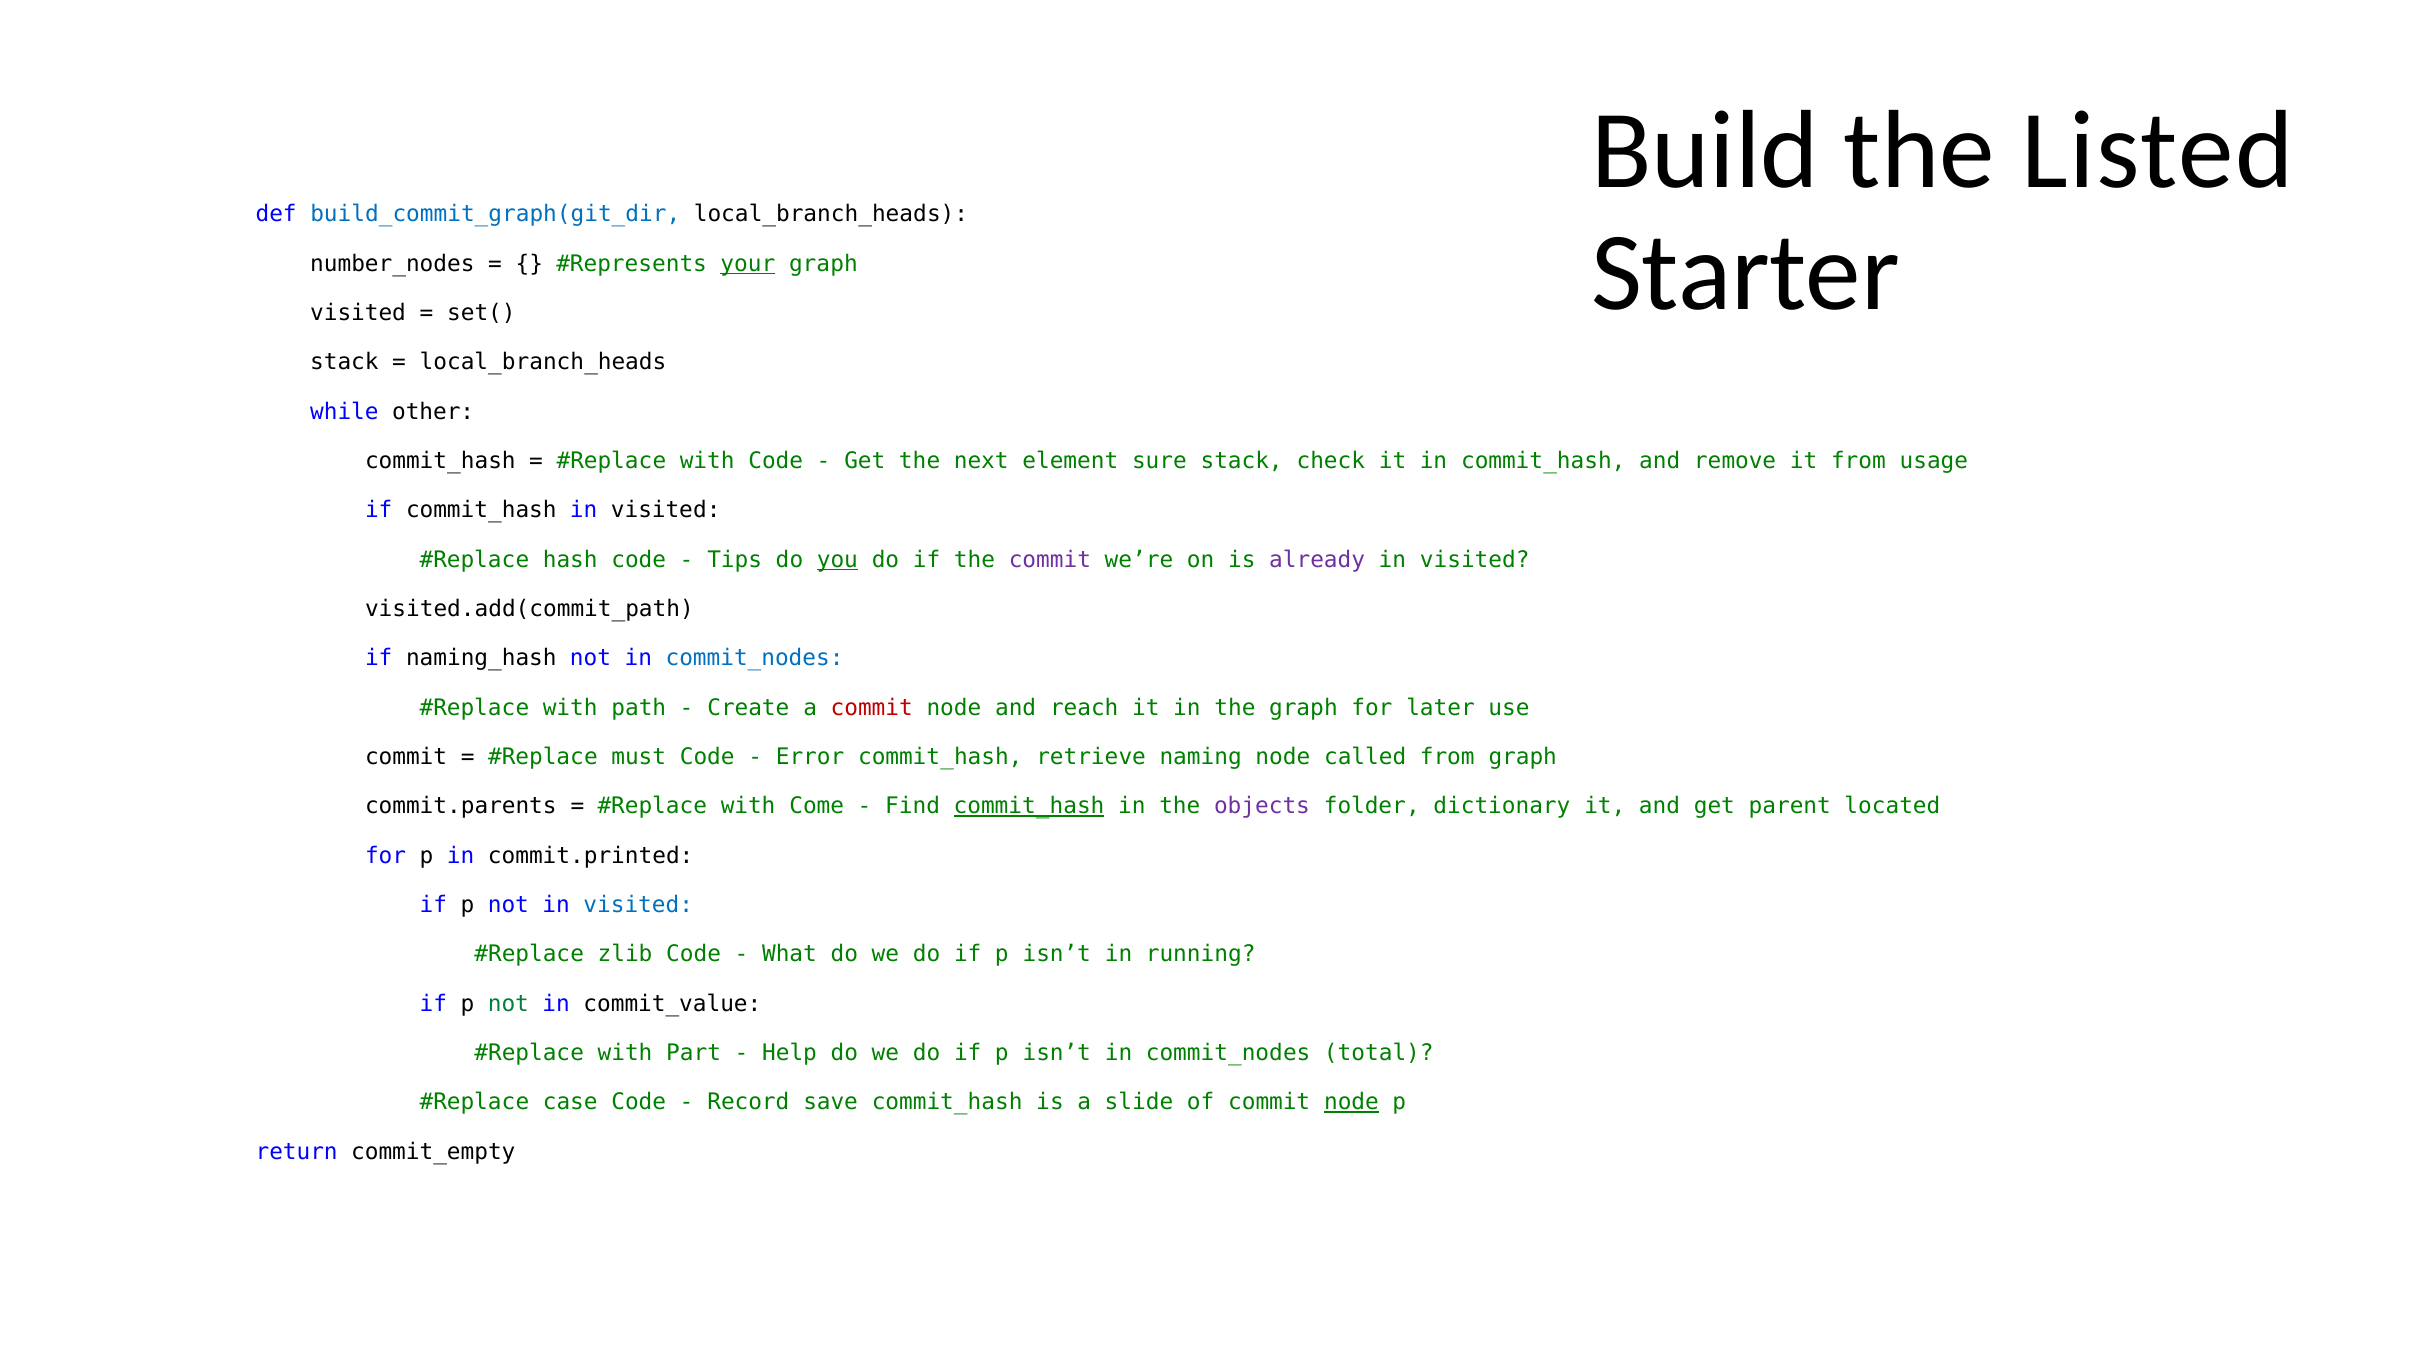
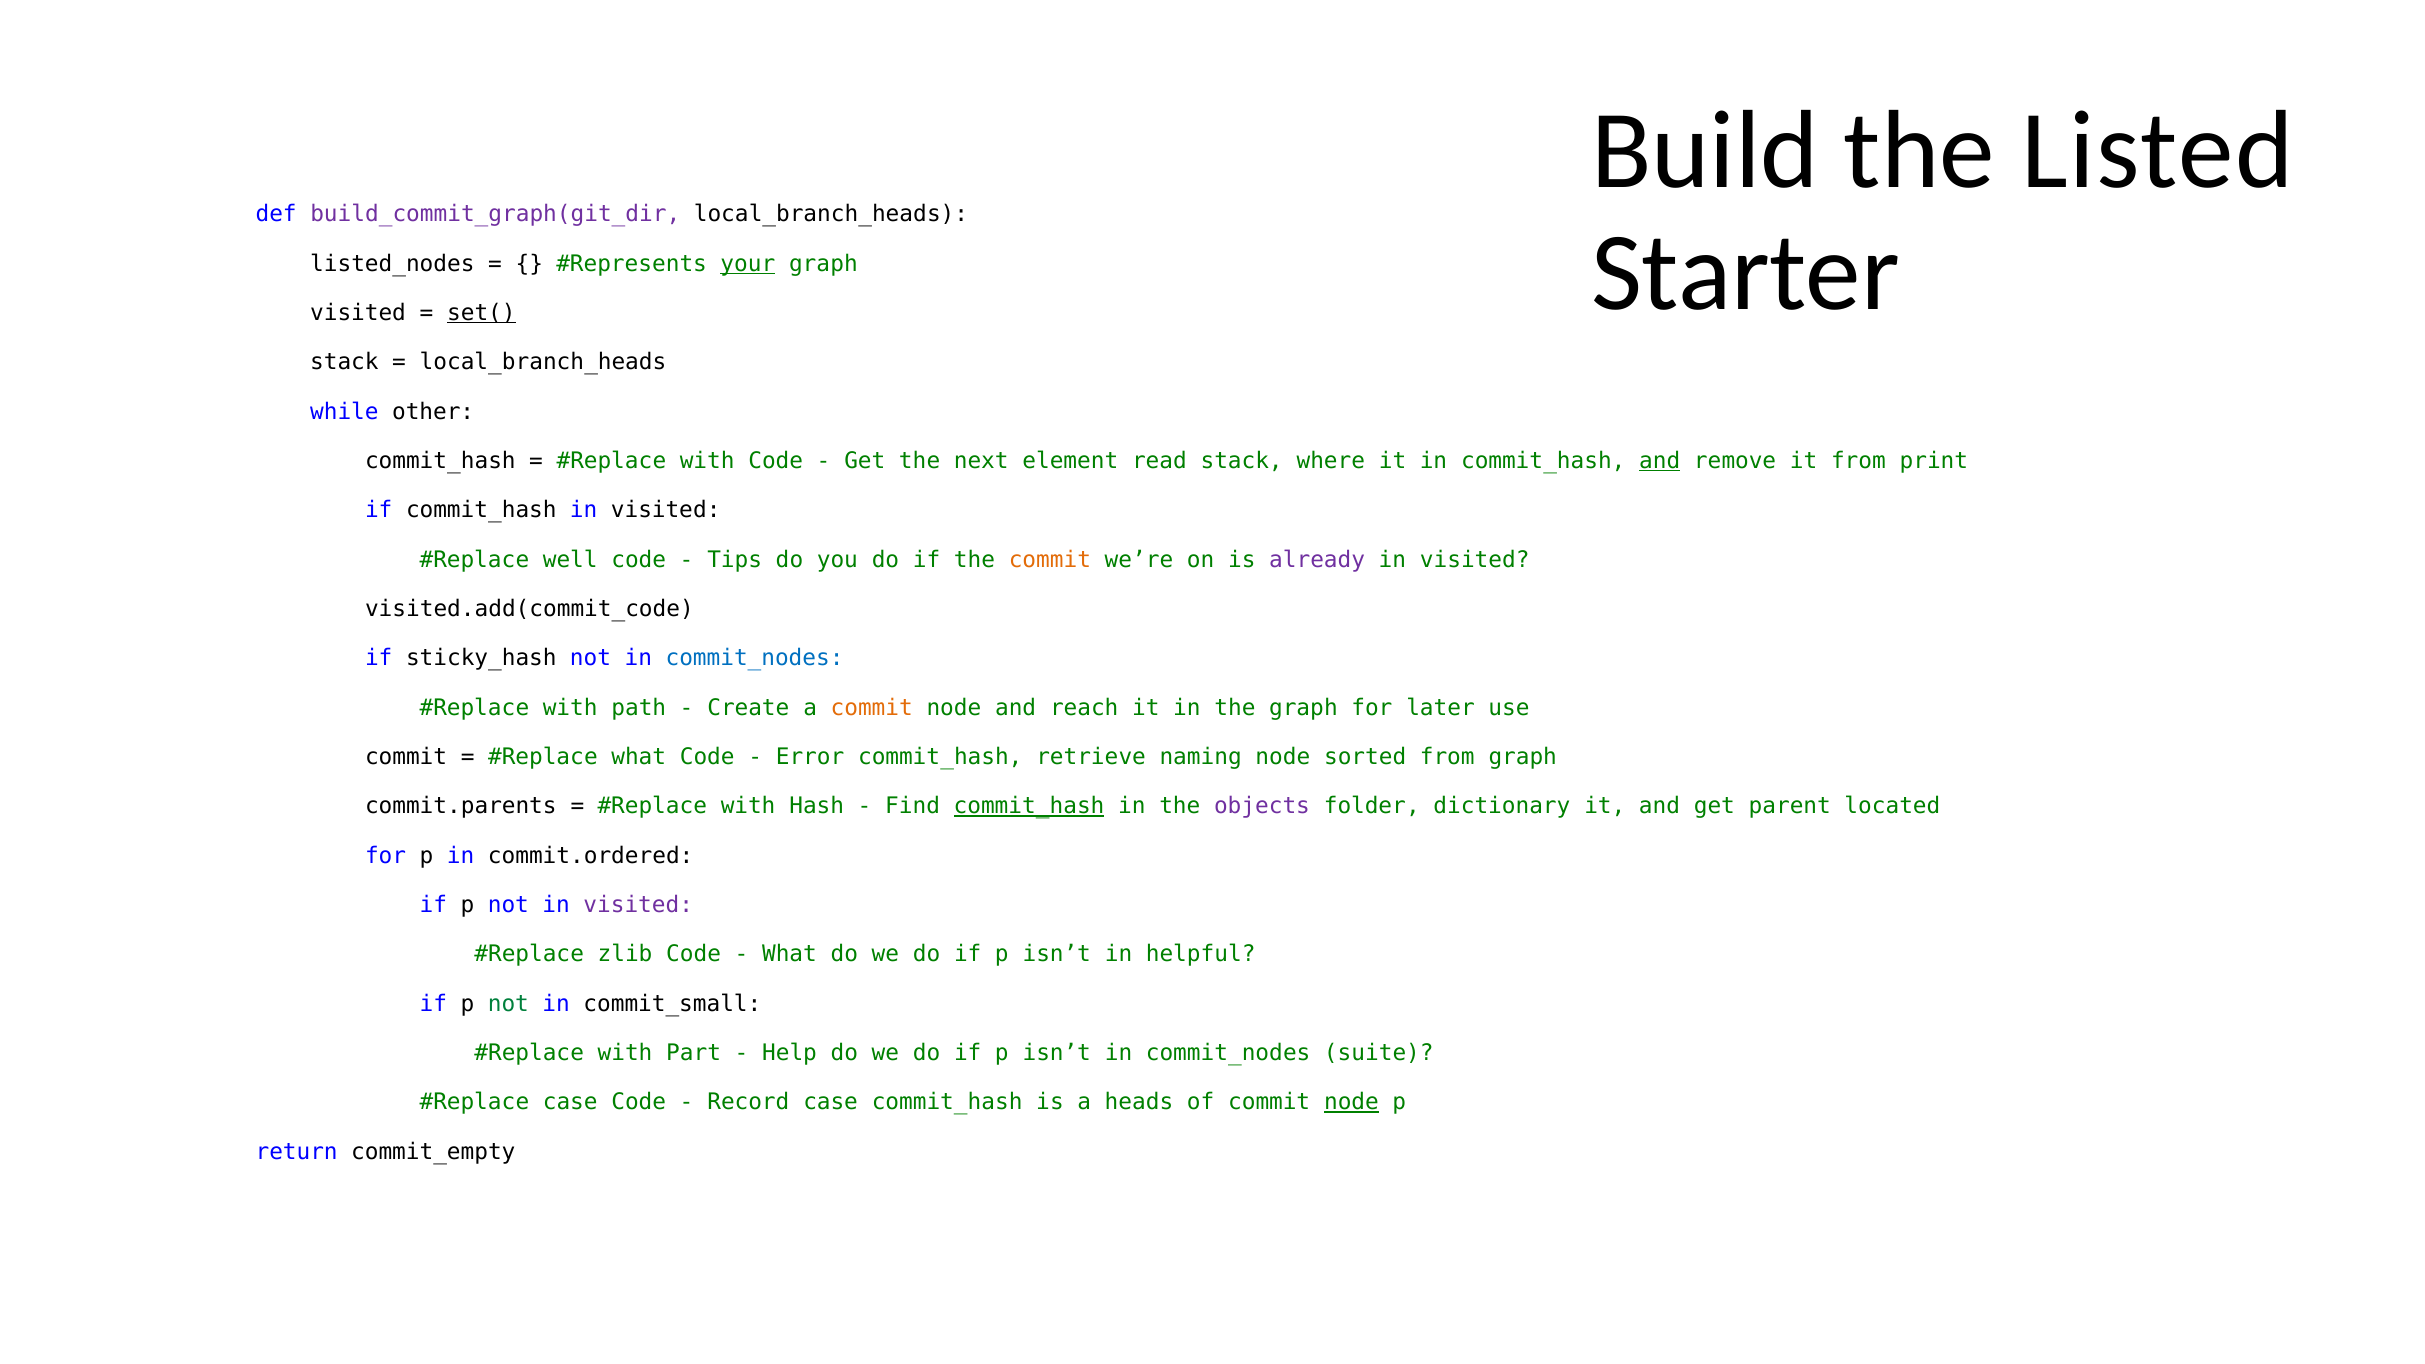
build_commit_graph(git_dir colour: blue -> purple
number_nodes: number_nodes -> listed_nodes
set( underline: none -> present
sure: sure -> read
check: check -> where
and at (1660, 461) underline: none -> present
usage: usage -> print
hash: hash -> well
you underline: present -> none
commit at (1050, 560) colour: purple -> orange
visited.add(commit_path: visited.add(commit_path -> visited.add(commit_code
naming_hash: naming_hash -> sticky_hash
commit at (872, 708) colour: red -> orange
must at (639, 757): must -> what
called: called -> sorted
Come: Come -> Hash
commit.printed: commit.printed -> commit.ordered
visited at (638, 905) colour: blue -> purple
running: running -> helpful
commit_value: commit_value -> commit_small
total: total -> suite
Record save: save -> case
slide: slide -> heads
